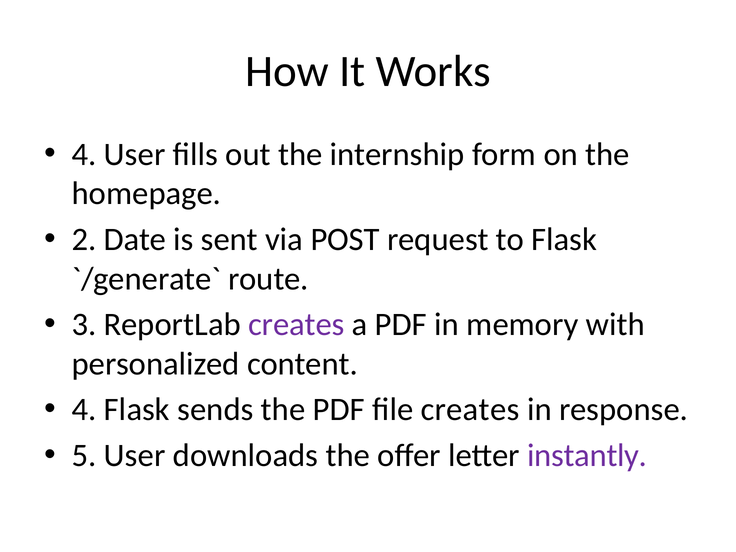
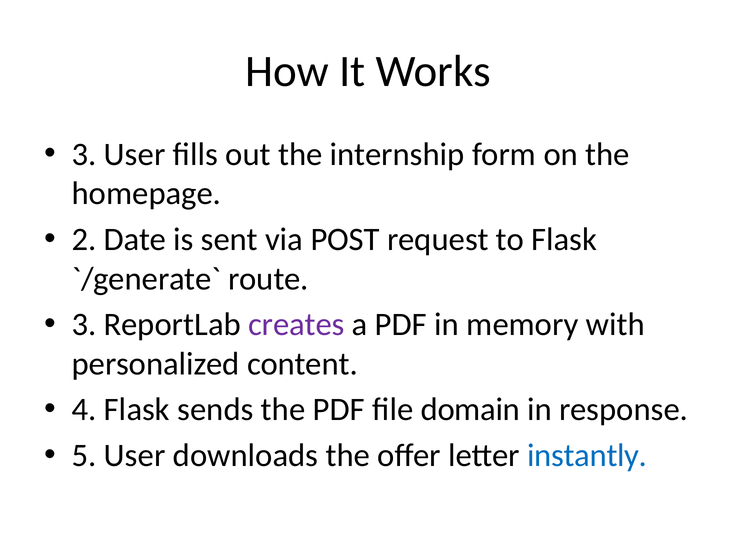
4 at (84, 154): 4 -> 3
file creates: creates -> domain
instantly colour: purple -> blue
